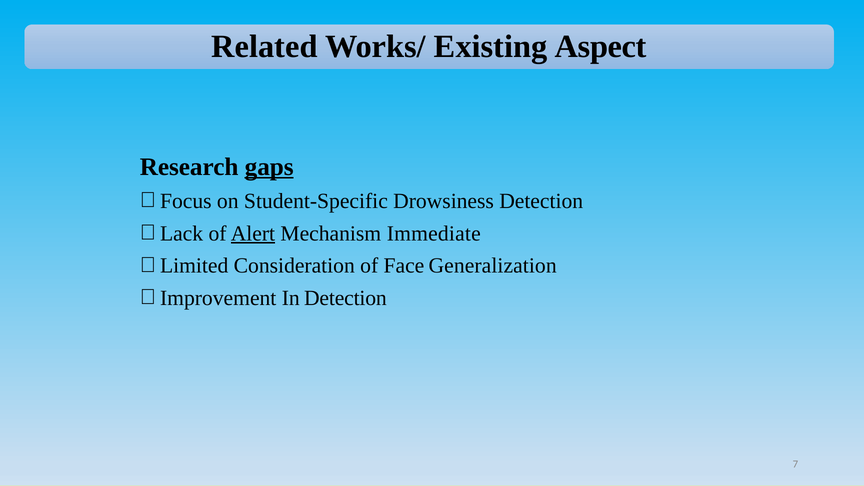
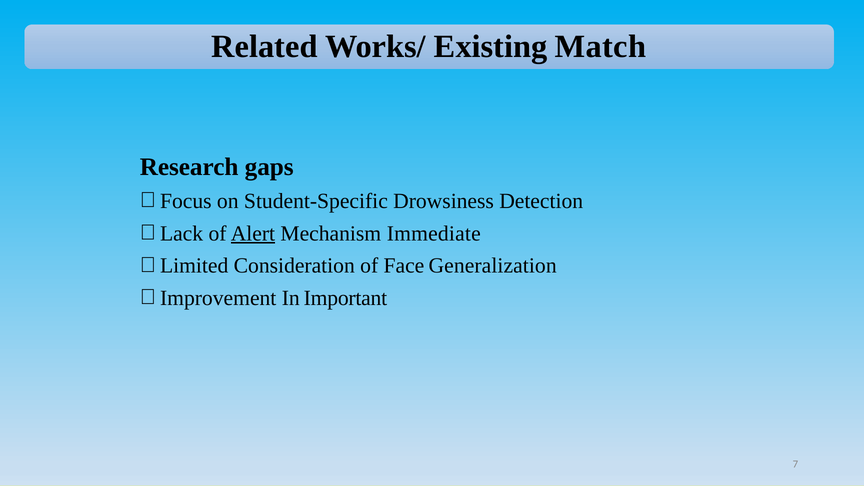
Aspect: Aspect -> Match
gaps underline: present -> none
In Detection: Detection -> Important
